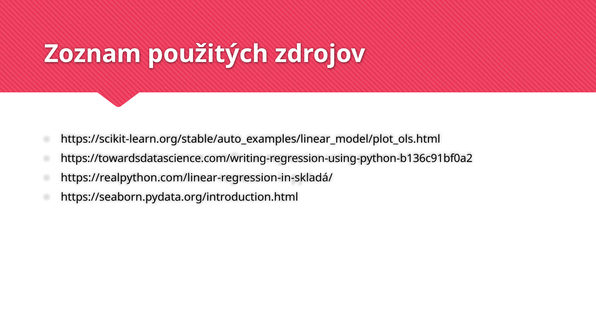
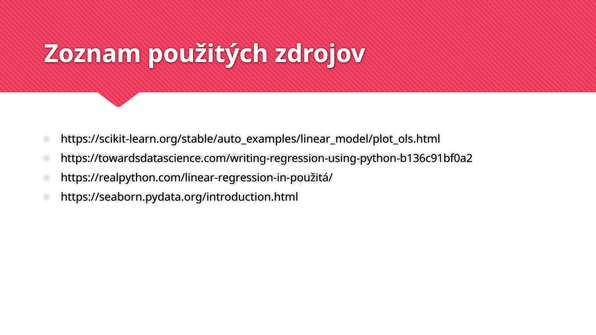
https://realpython.com/linear-regression-in-skladá/: https://realpython.com/linear-regression-in-skladá/ -> https://realpython.com/linear-regression-in-použitá/
